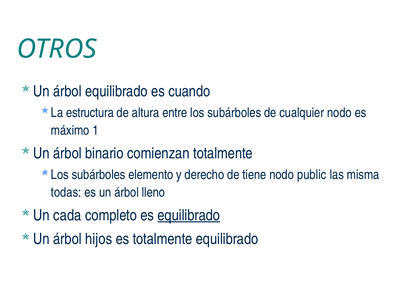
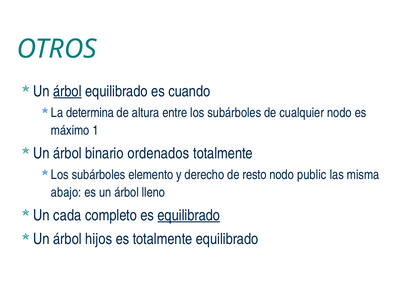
árbol at (67, 91) underline: none -> present
estructura: estructura -> determina
comienzan: comienzan -> ordenados
tiene: tiene -> resto
todas: todas -> abajo
